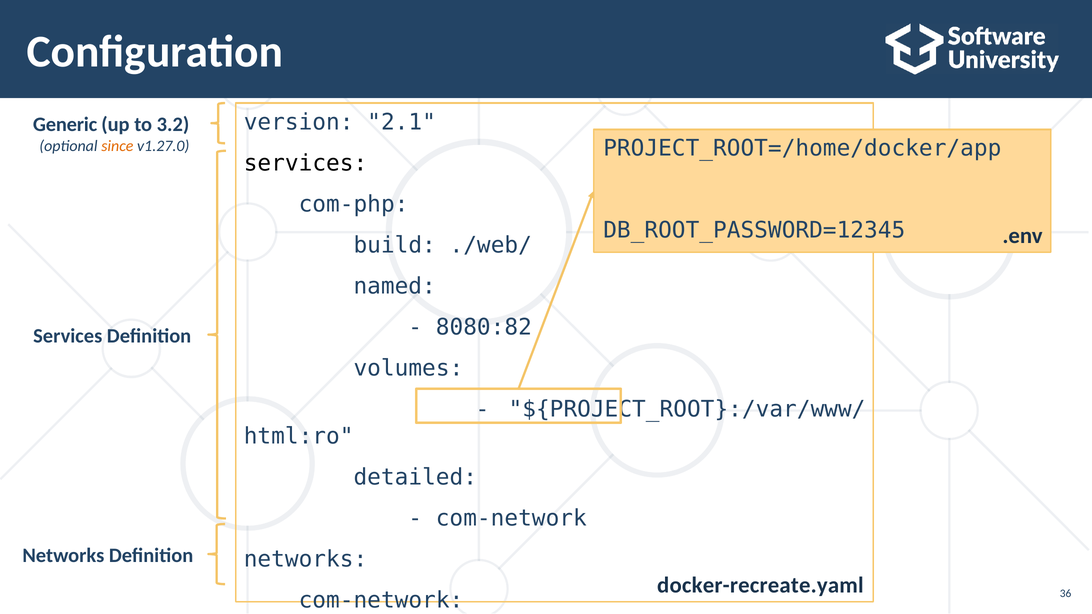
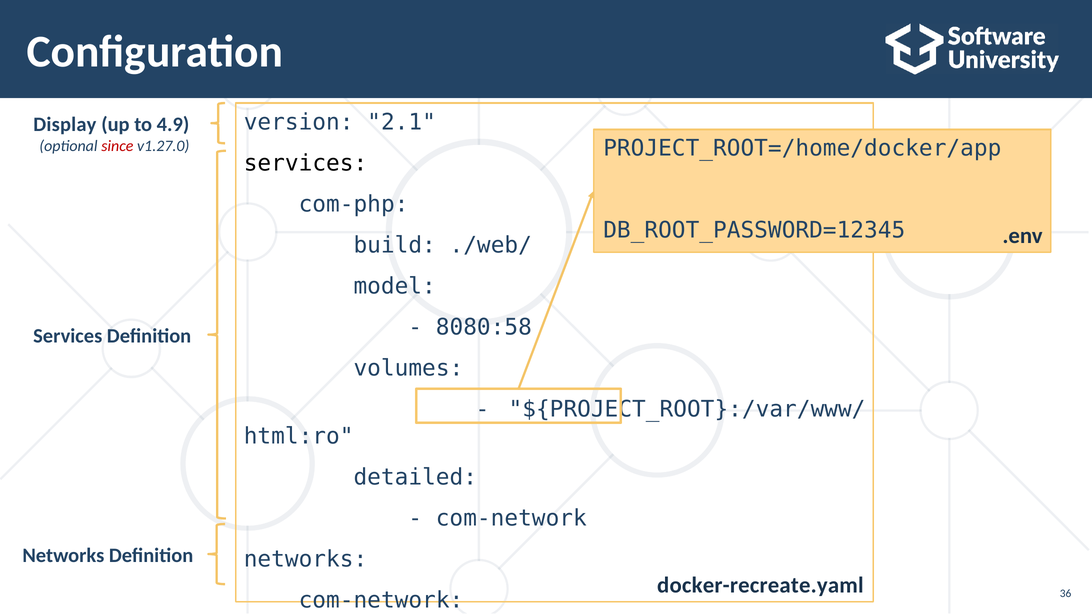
Generic: Generic -> Display
3.2: 3.2 -> 4.9
since colour: orange -> red
named: named -> model
8080:82: 8080:82 -> 8080:58
